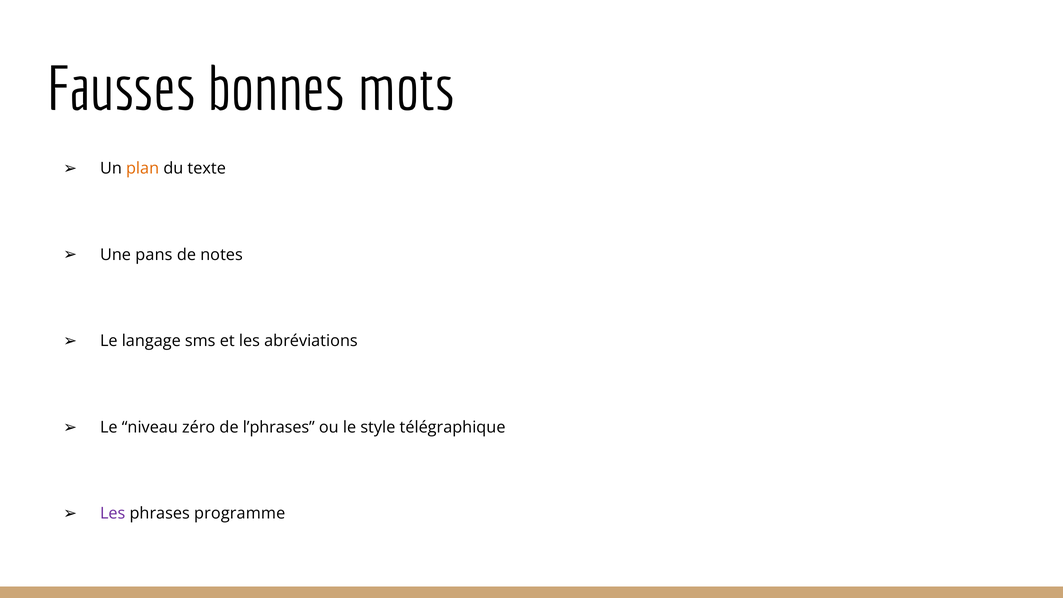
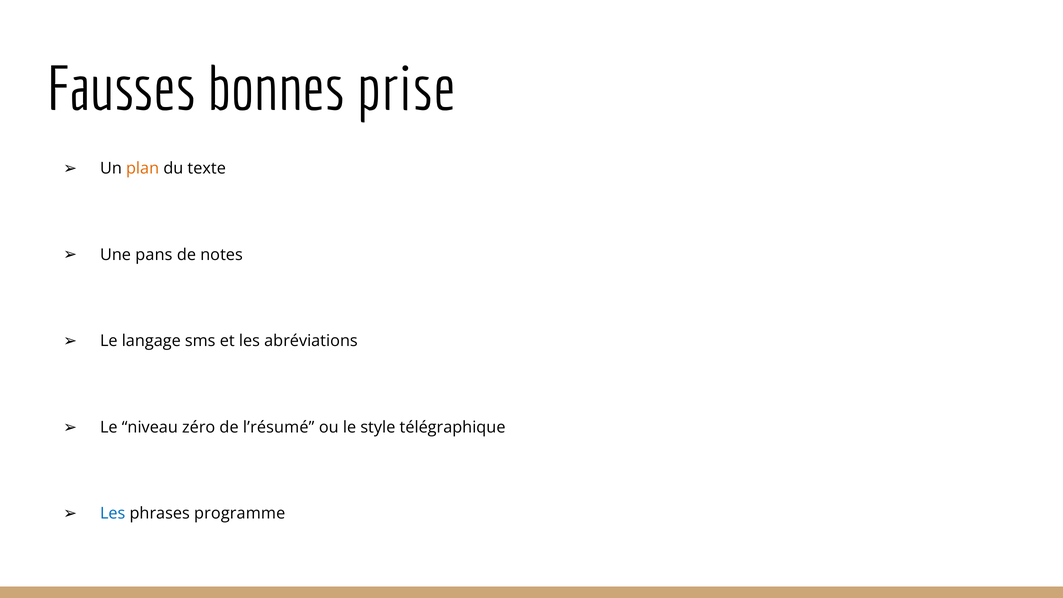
mots: mots -> prise
l’phrases: l’phrases -> l’résumé
Les at (113, 514) colour: purple -> blue
